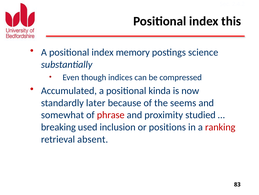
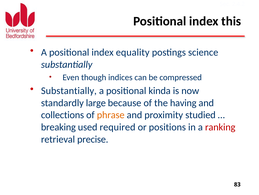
memory: memory -> equality
Accumulated at (69, 90): Accumulated -> Substantially
later: later -> large
seems: seems -> having
somewhat: somewhat -> collections
phrase colour: red -> orange
inclusion: inclusion -> required
absent: absent -> precise
